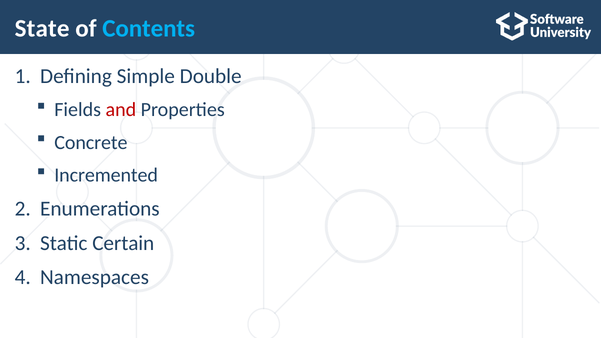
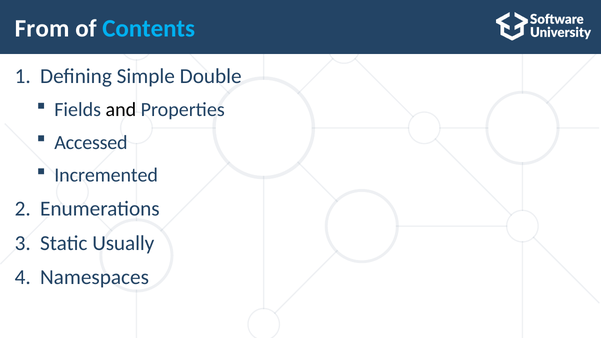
State: State -> From
and colour: red -> black
Concrete: Concrete -> Accessed
Certain: Certain -> Usually
